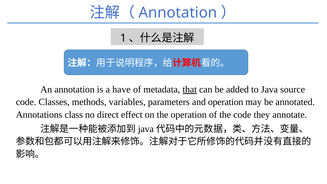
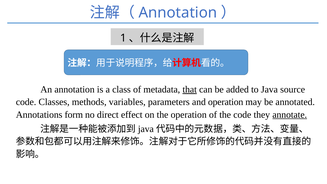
have: have -> class
class: class -> form
annotate underline: none -> present
